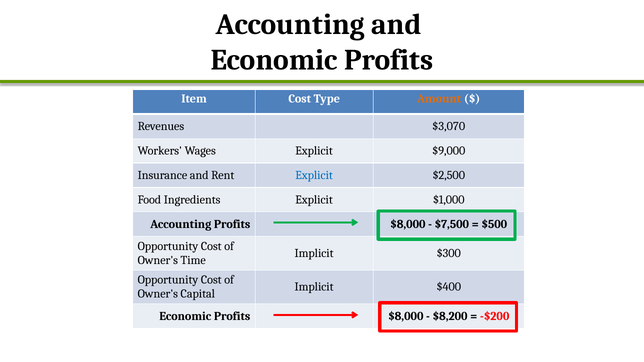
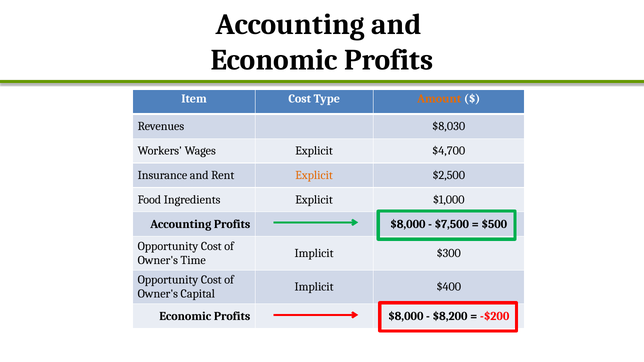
$3,070: $3,070 -> $8,030
$9,000: $9,000 -> $4,700
Explicit at (314, 175) colour: blue -> orange
